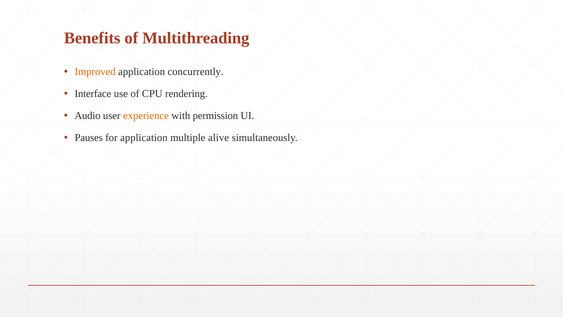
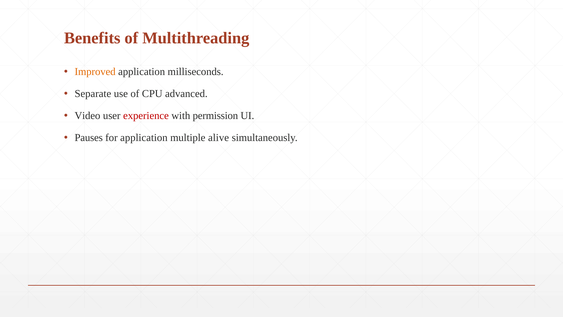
concurrently: concurrently -> milliseconds
Interface: Interface -> Separate
rendering: rendering -> advanced
Audio: Audio -> Video
experience colour: orange -> red
